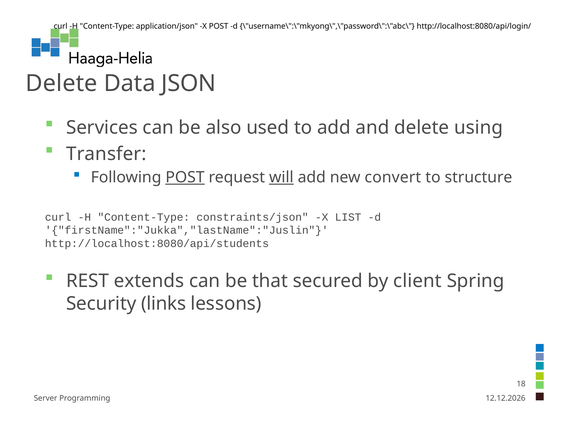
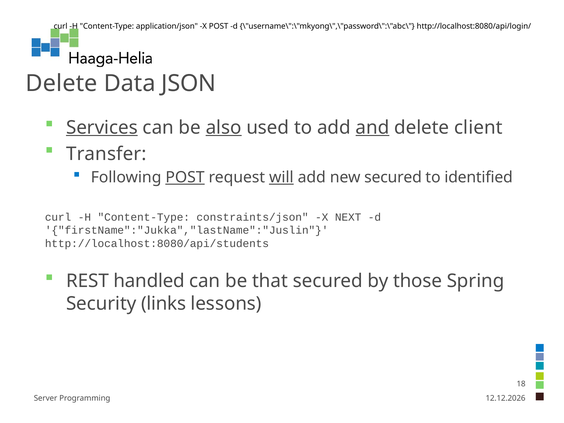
Services underline: none -> present
also underline: none -> present
and underline: none -> present
using: using -> client
new convert: convert -> secured
structure: structure -> identified
LIST: LIST -> NEXT
extends: extends -> handled
client: client -> those
